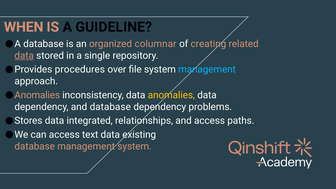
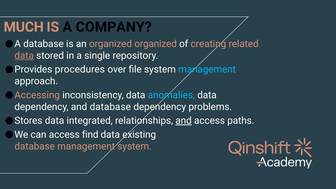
WHEN: WHEN -> MUCH
GUIDELINE: GUIDELINE -> COMPANY
organized columnar: columnar -> organized
Anomalies at (37, 95): Anomalies -> Accessing
anomalies at (171, 95) colour: yellow -> light blue
and at (184, 121) underline: none -> present
text: text -> find
